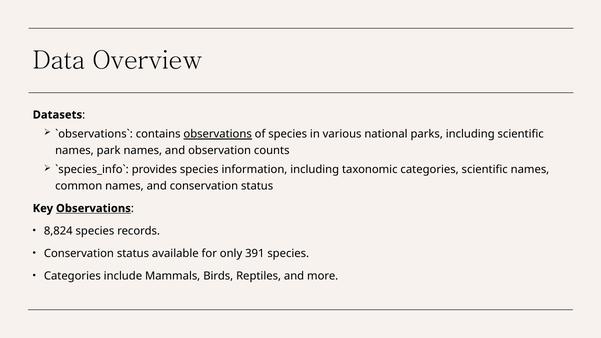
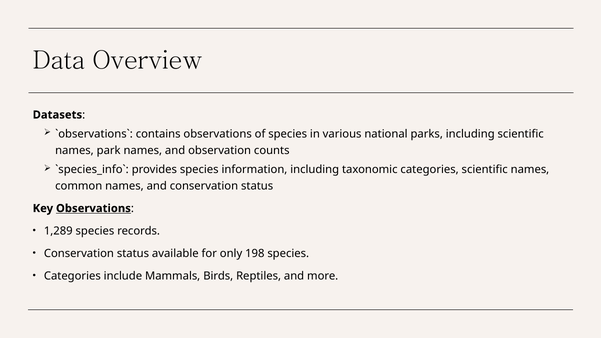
observations at (218, 134) underline: present -> none
8,824: 8,824 -> 1,289
391: 391 -> 198
